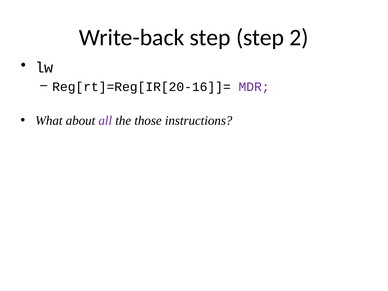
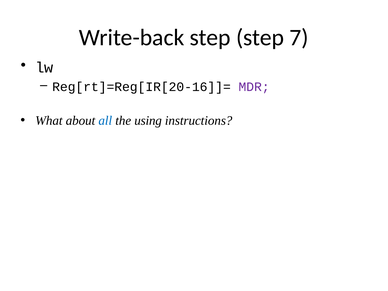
2: 2 -> 7
all colour: purple -> blue
those: those -> using
